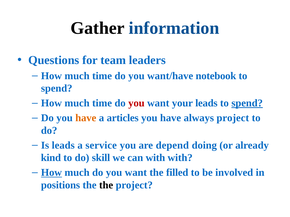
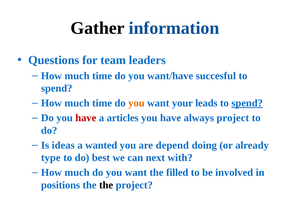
notebook: notebook -> succesful
you at (136, 103) colour: red -> orange
have at (86, 118) colour: orange -> red
Is leads: leads -> ideas
service: service -> wanted
kind: kind -> type
skill: skill -> best
can with: with -> next
How at (51, 173) underline: present -> none
